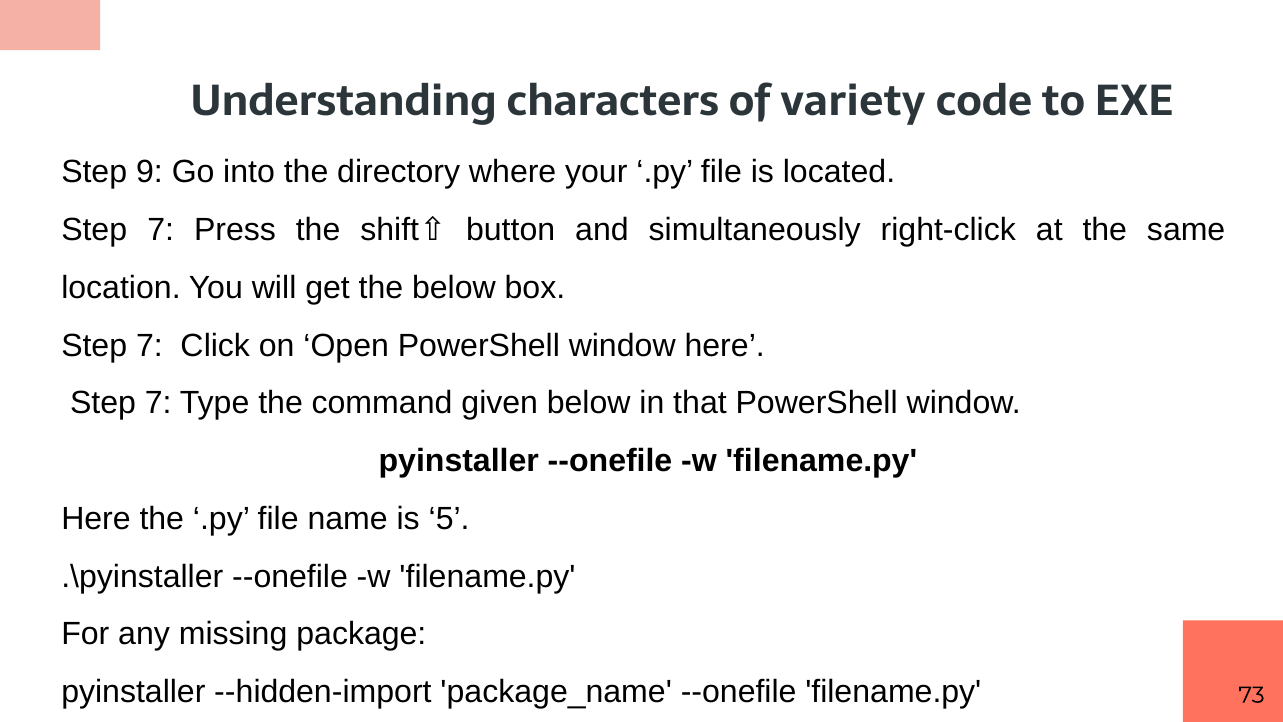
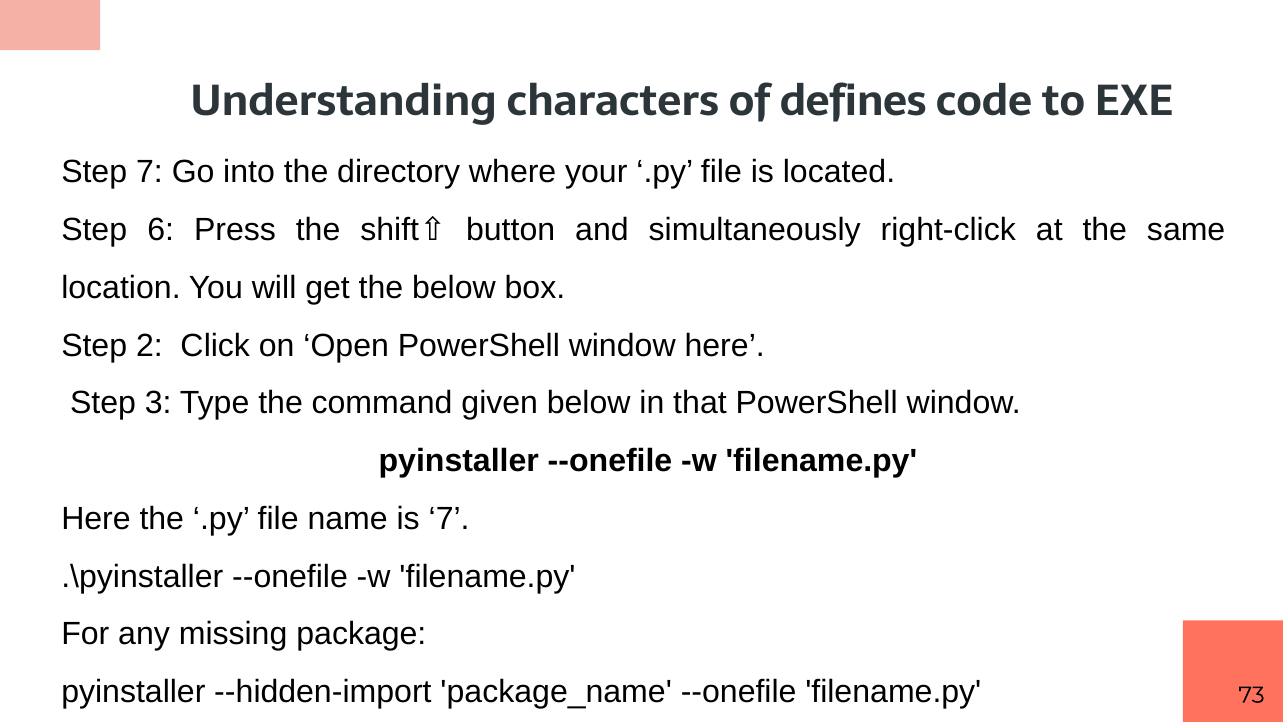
variety: variety -> defines
Step 9: 9 -> 7
7 at (161, 230): 7 -> 6
7 at (149, 345): 7 -> 2
7 at (158, 403): 7 -> 3
is 5: 5 -> 7
